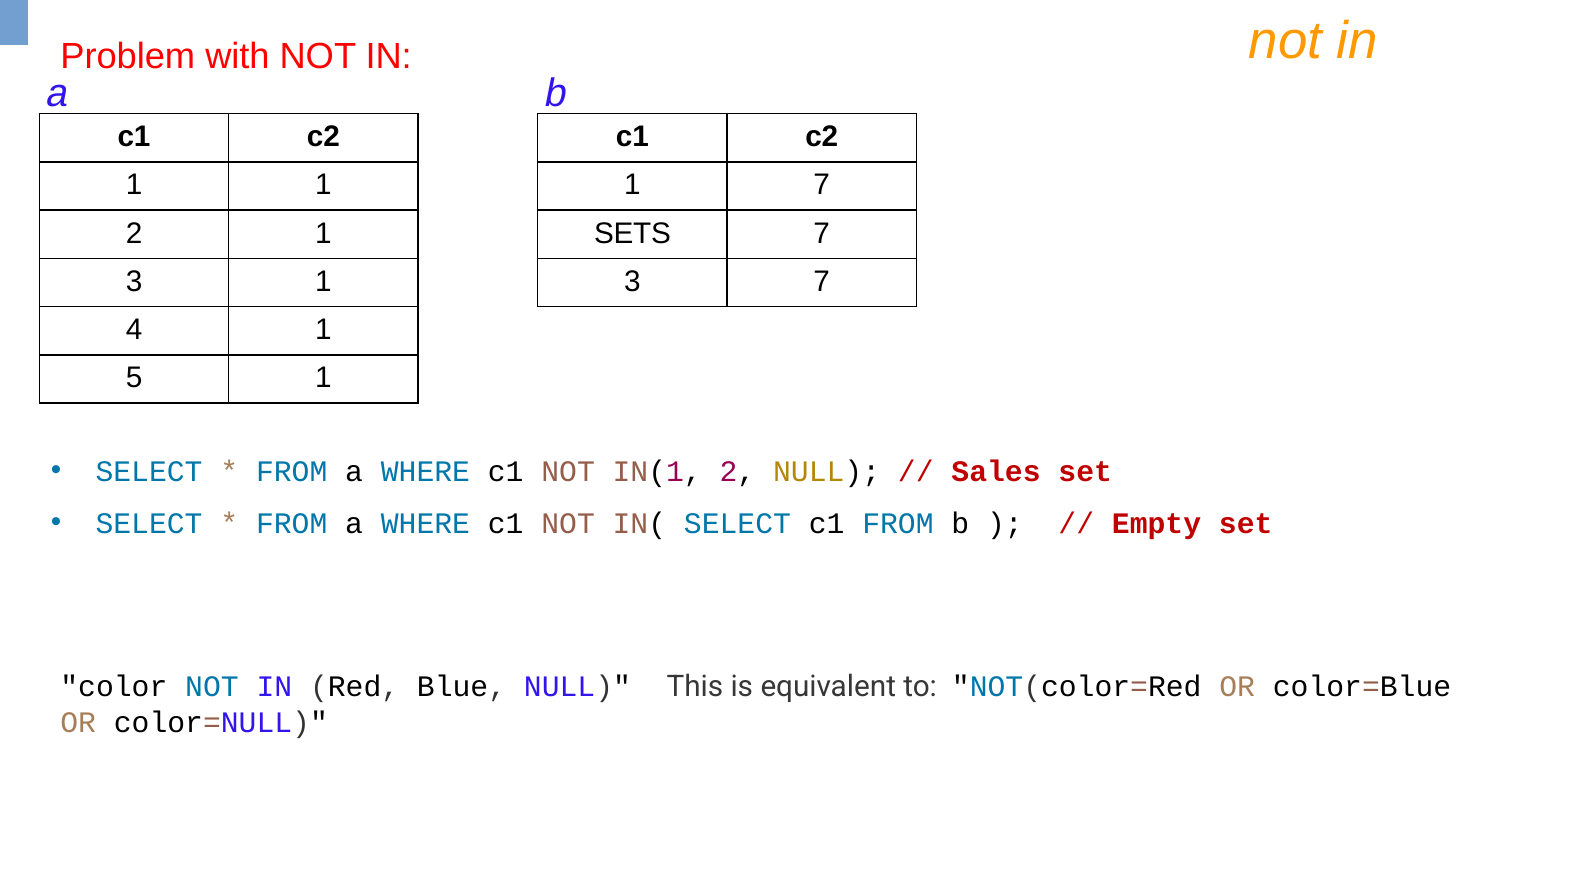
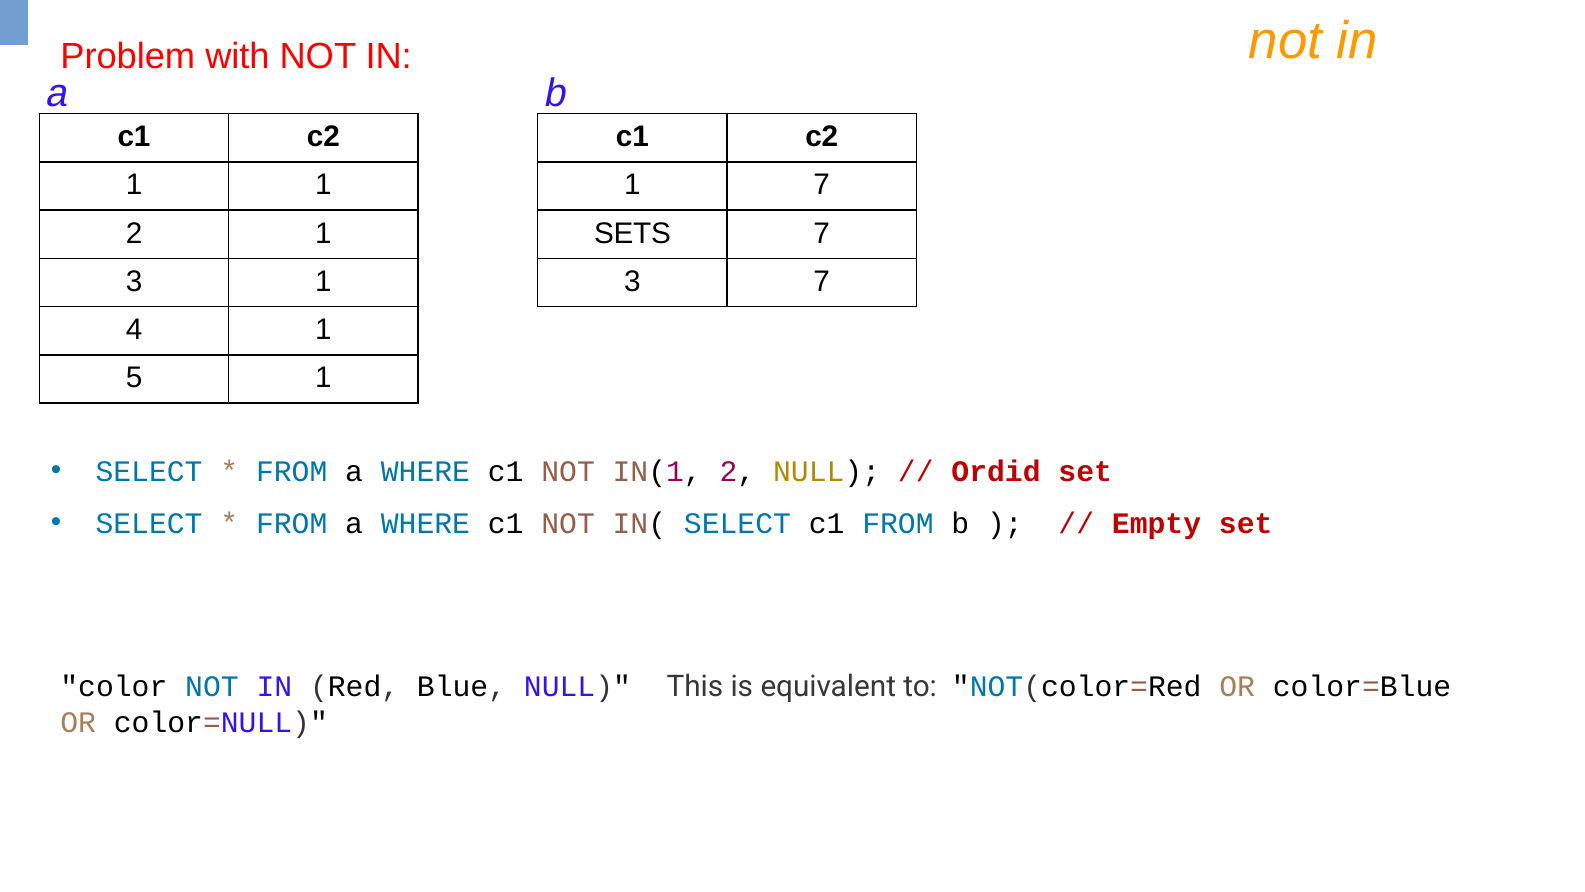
Sales: Sales -> Ordid
